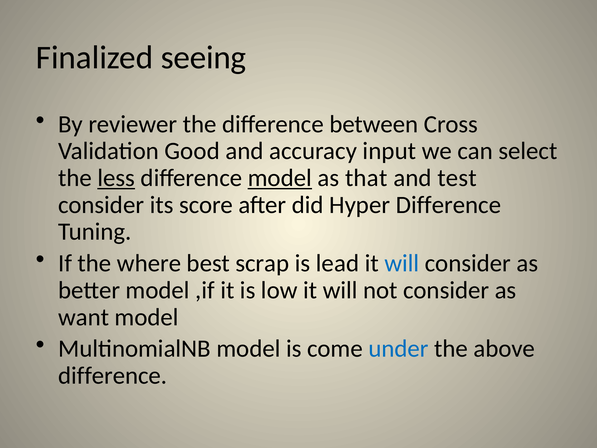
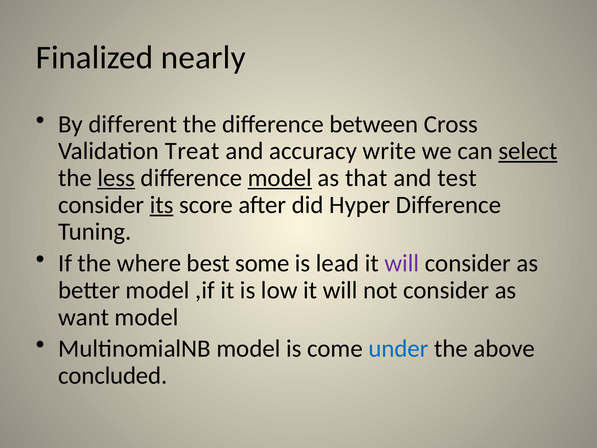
seeing: seeing -> nearly
reviewer: reviewer -> different
Good: Good -> Treat
input: input -> write
select underline: none -> present
its underline: none -> present
scrap: scrap -> some
will at (402, 263) colour: blue -> purple
difference at (113, 375): difference -> concluded
